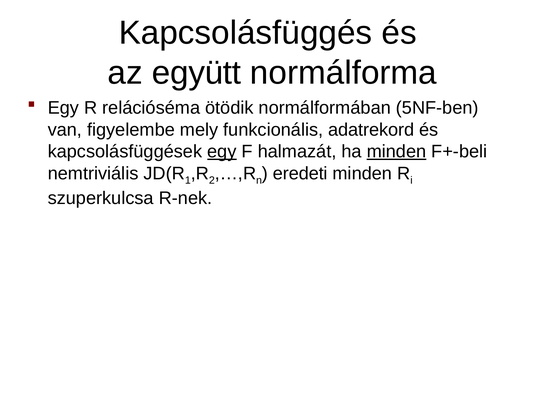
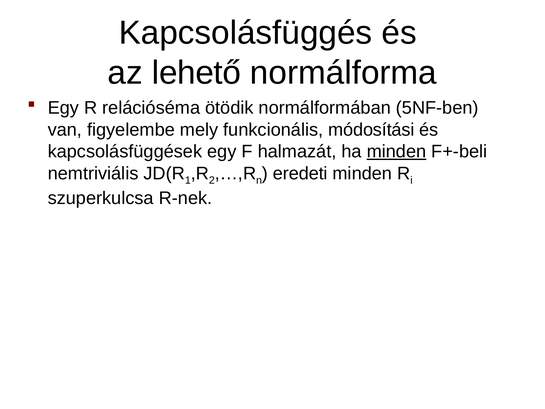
együtt: együtt -> lehető
adatrekord: adatrekord -> módosítási
egy at (222, 151) underline: present -> none
